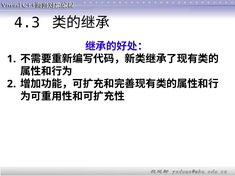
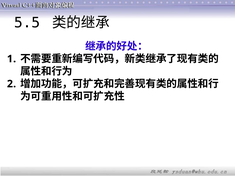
4.3: 4.3 -> 5.5
